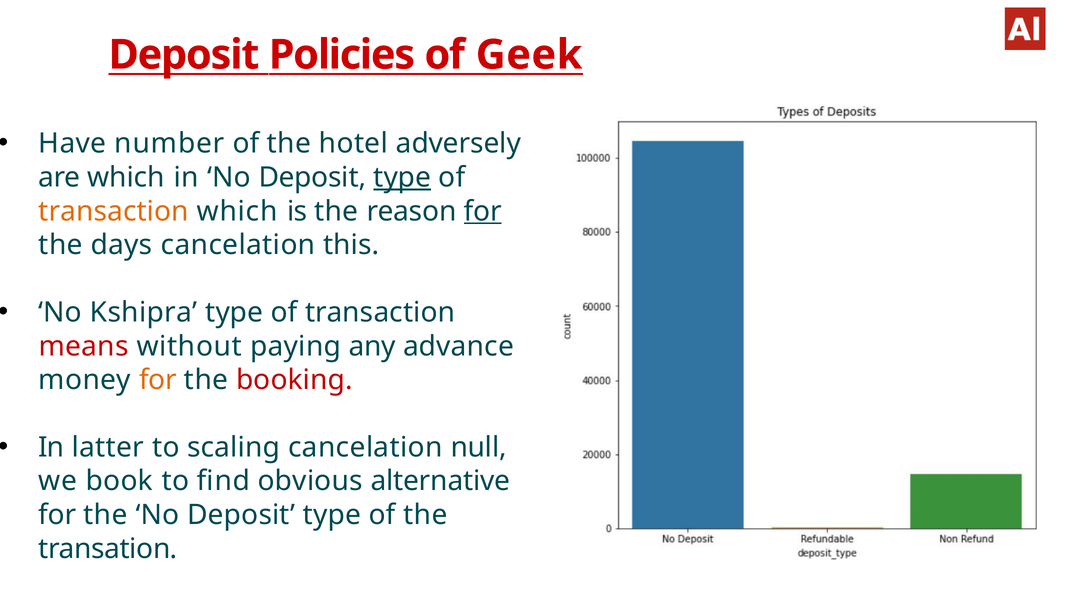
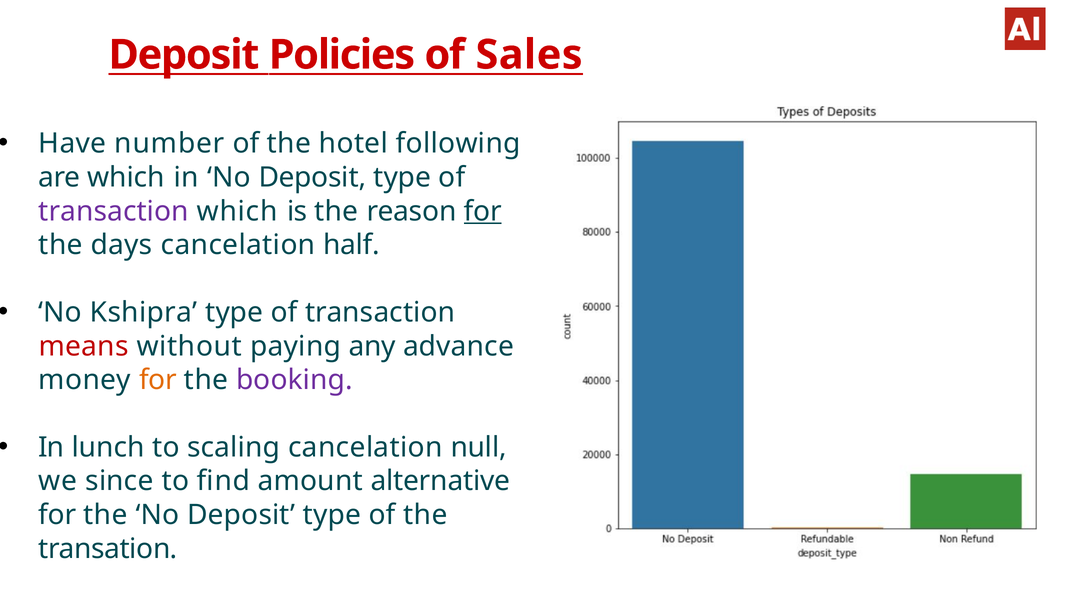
Geek: Geek -> Sales
adversely: adversely -> following
type at (402, 177) underline: present -> none
transaction at (114, 211) colour: orange -> purple
this: this -> half
booking colour: red -> purple
latter: latter -> lunch
book: book -> since
obvious: obvious -> amount
